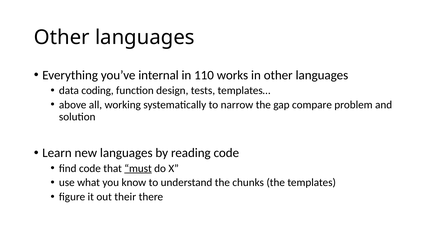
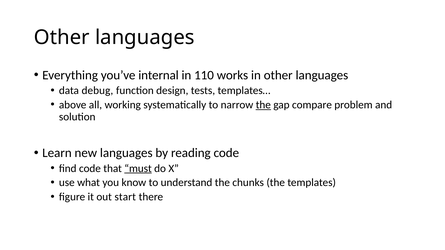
coding: coding -> debug
the at (263, 105) underline: none -> present
their: their -> start
